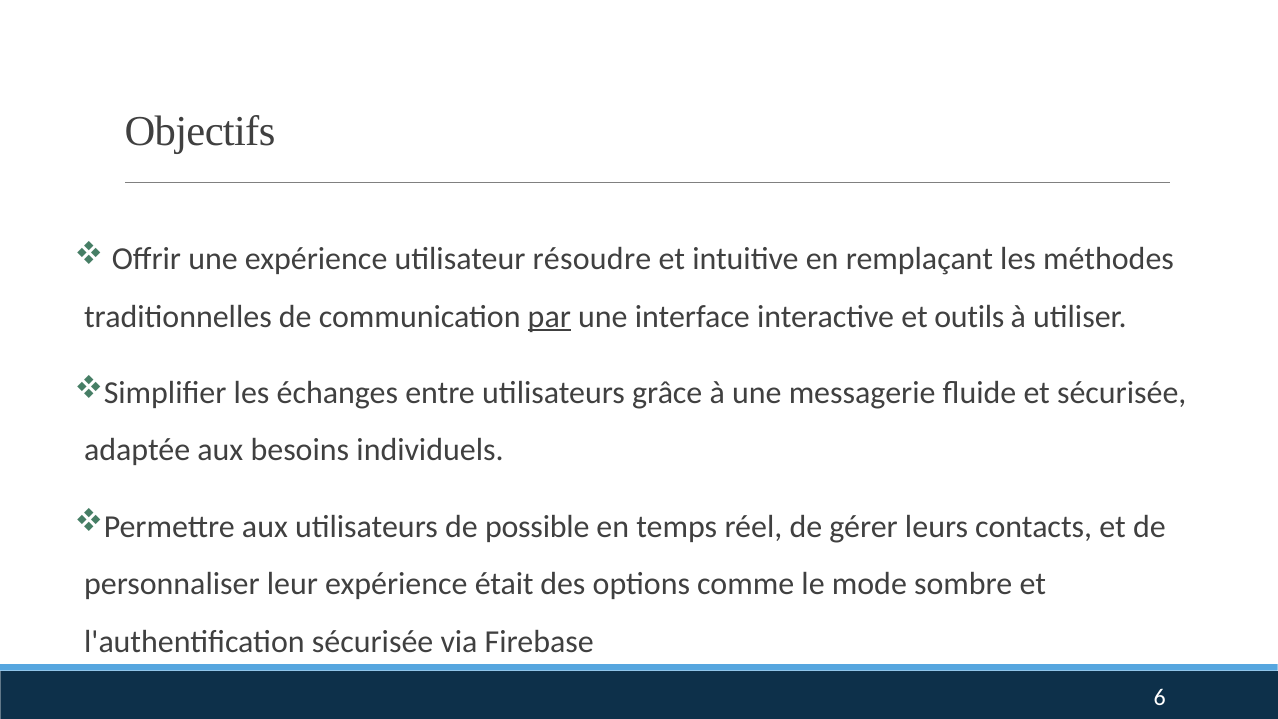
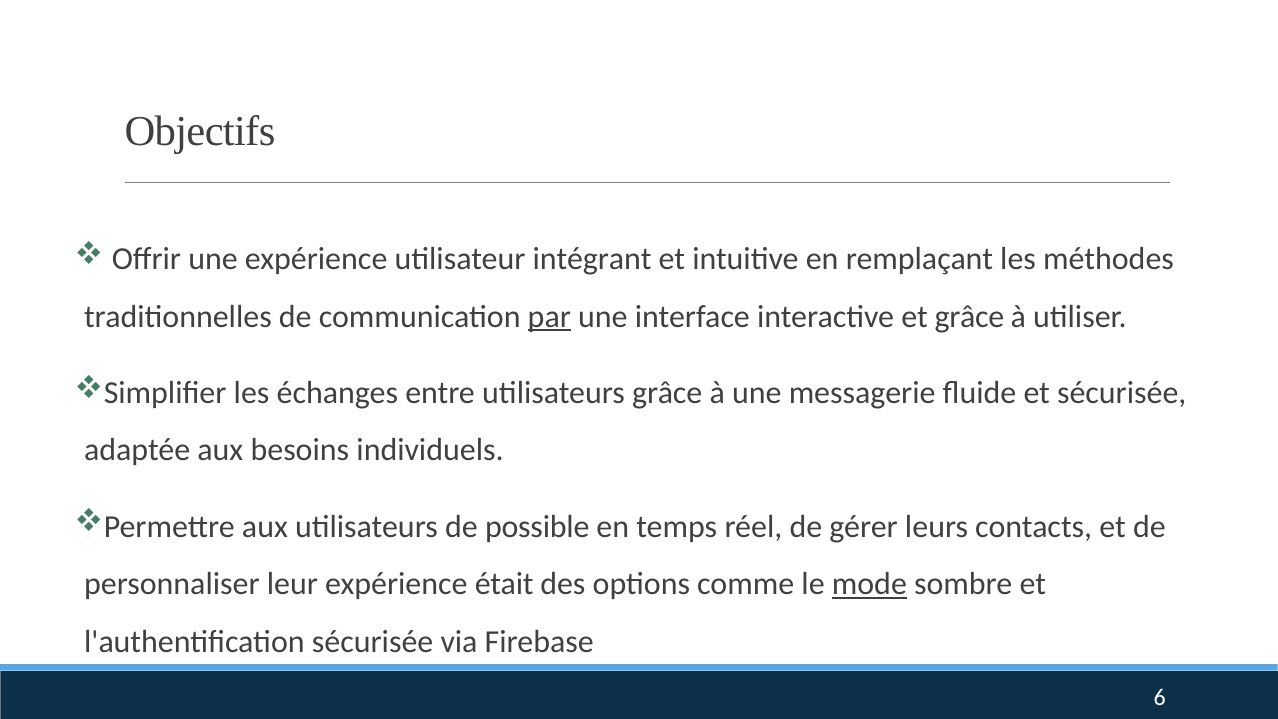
résoudre: résoudre -> intégrant
et outils: outils -> grâce
mode underline: none -> present
